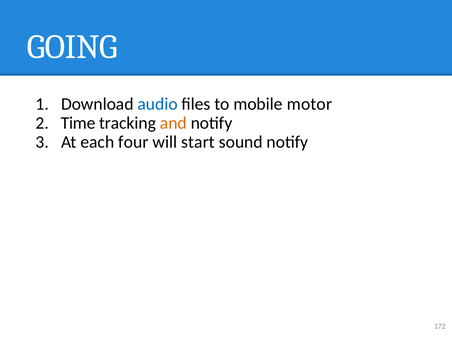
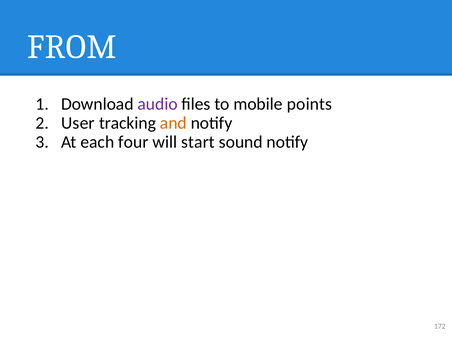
GOING: GOING -> FROM
audio colour: blue -> purple
motor: motor -> points
Time: Time -> User
